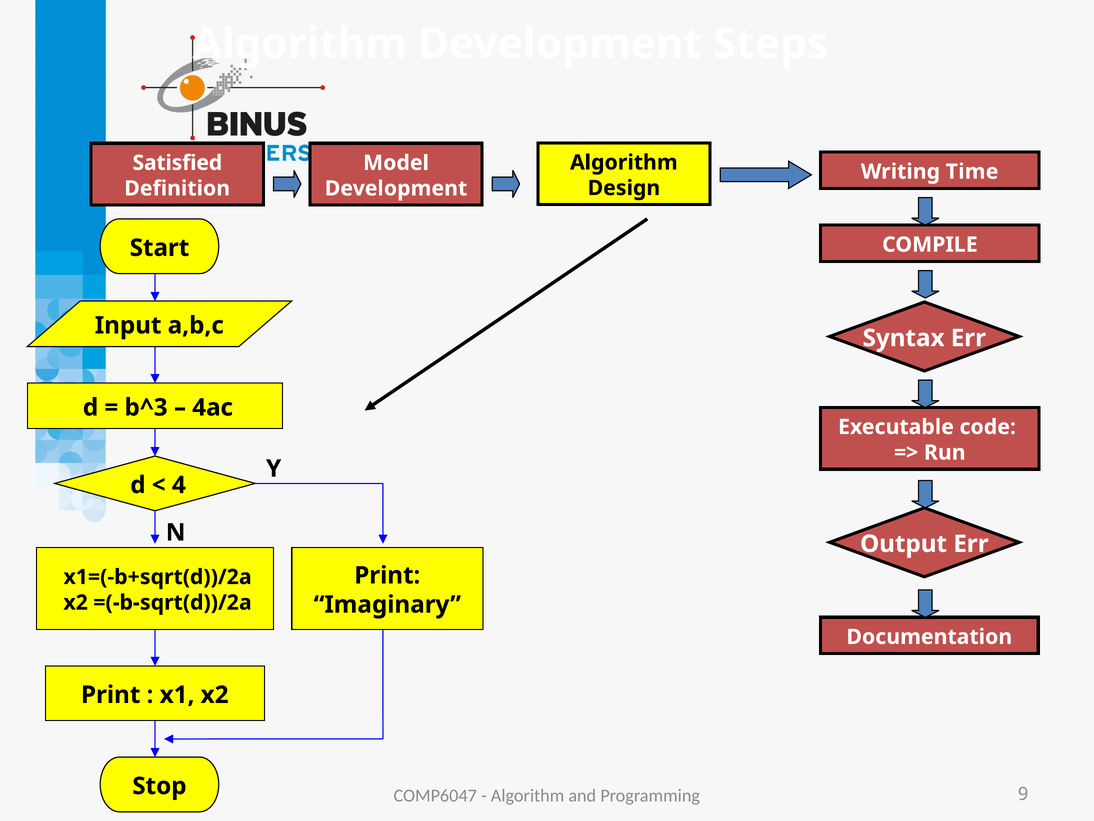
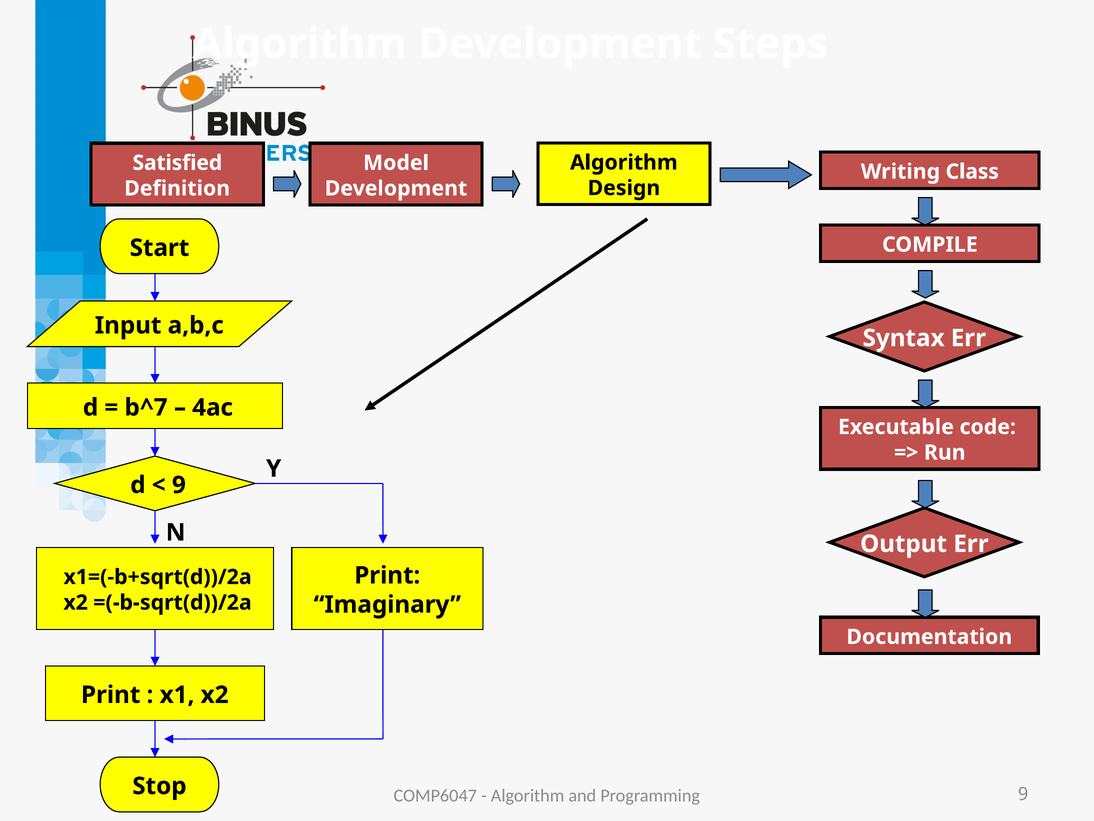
Time: Time -> Class
b^3: b^3 -> b^7
4 at (179, 485): 4 -> 9
